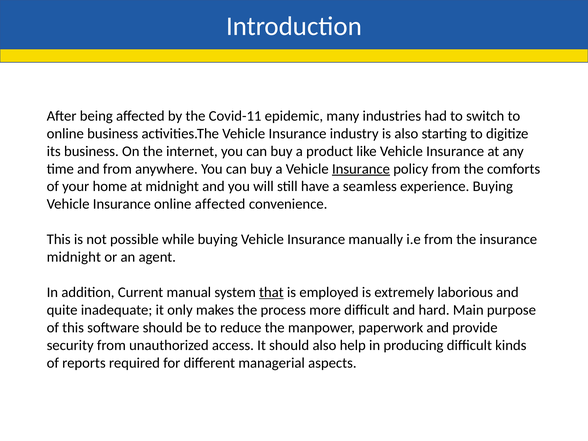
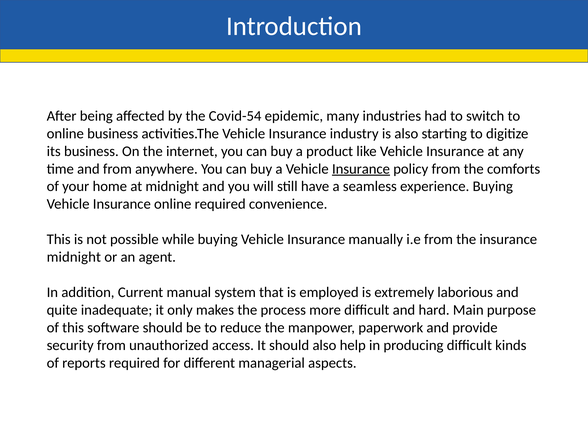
Covid-11: Covid-11 -> Covid-54
online affected: affected -> required
that underline: present -> none
